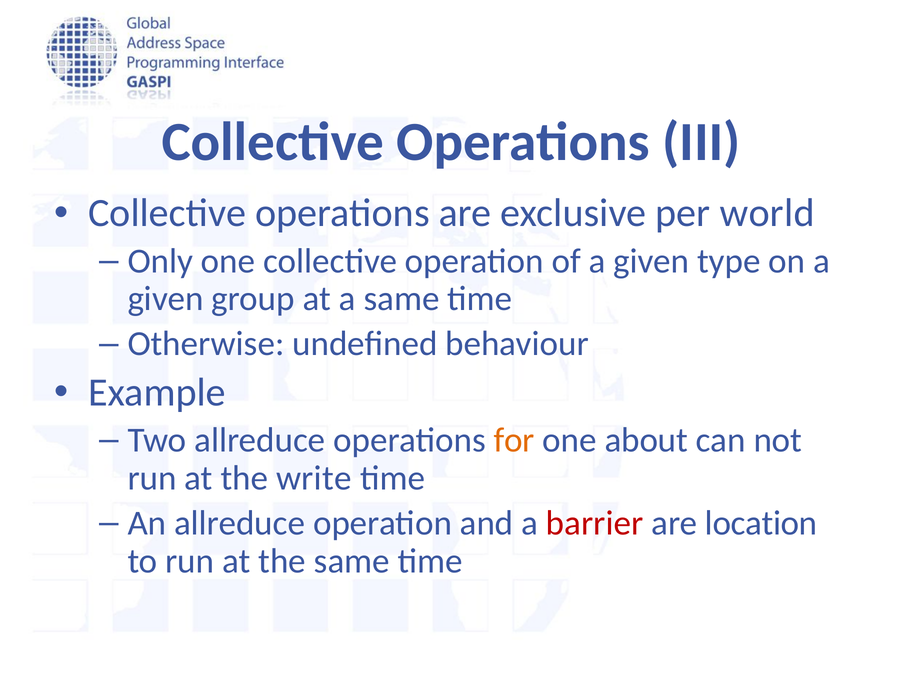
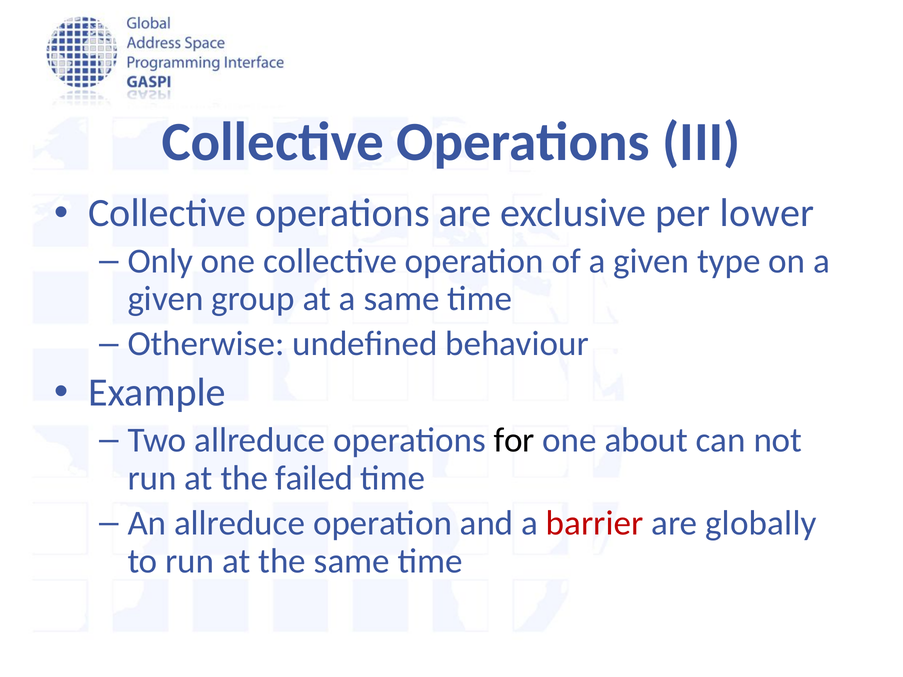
world: world -> lower
for colour: orange -> black
write: write -> failed
location: location -> globally
